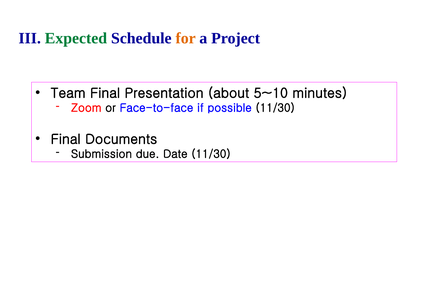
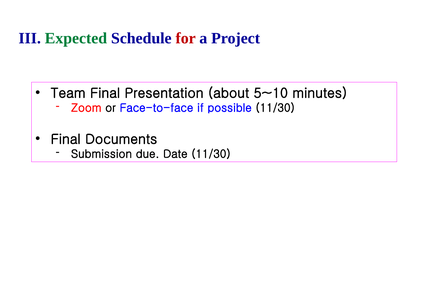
for colour: orange -> red
